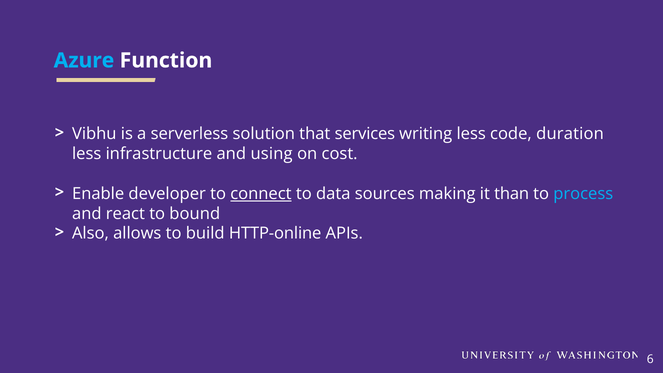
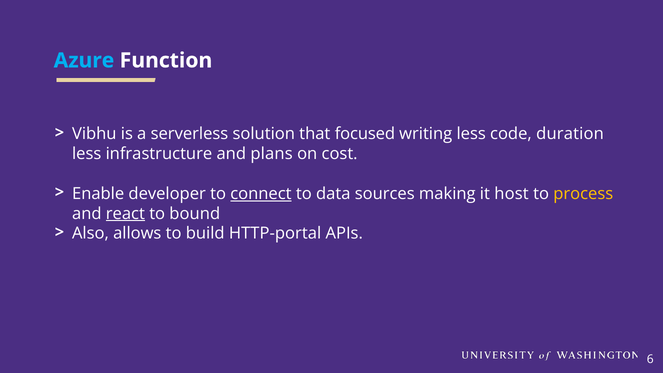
services: services -> focused
using: using -> plans
than: than -> host
process colour: light blue -> yellow
react underline: none -> present
HTTP-online: HTTP-online -> HTTP-portal
